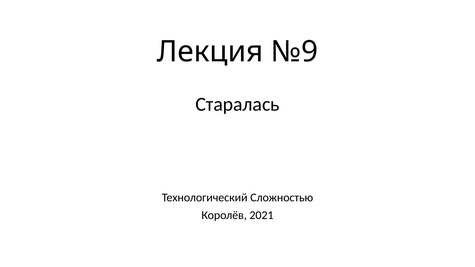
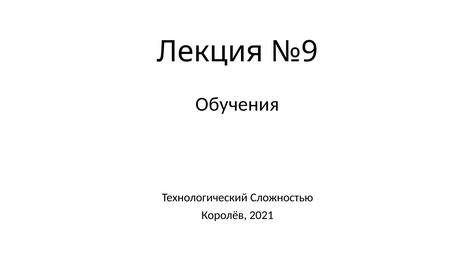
Старалась: Старалась -> Обучения
